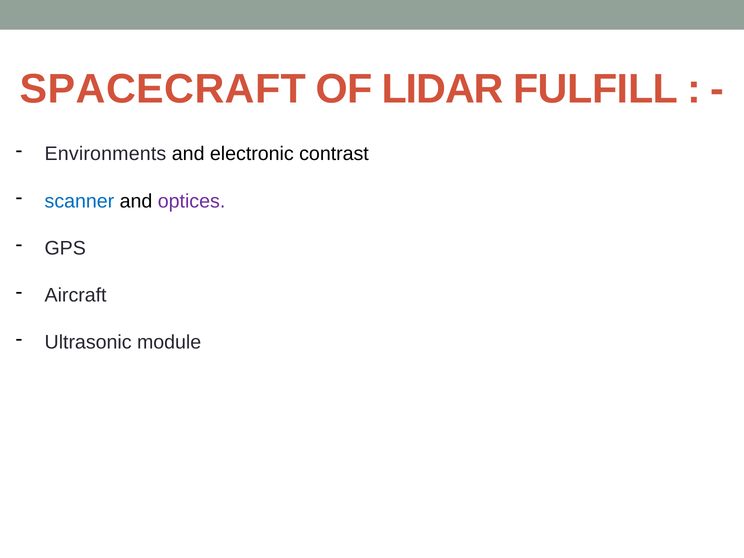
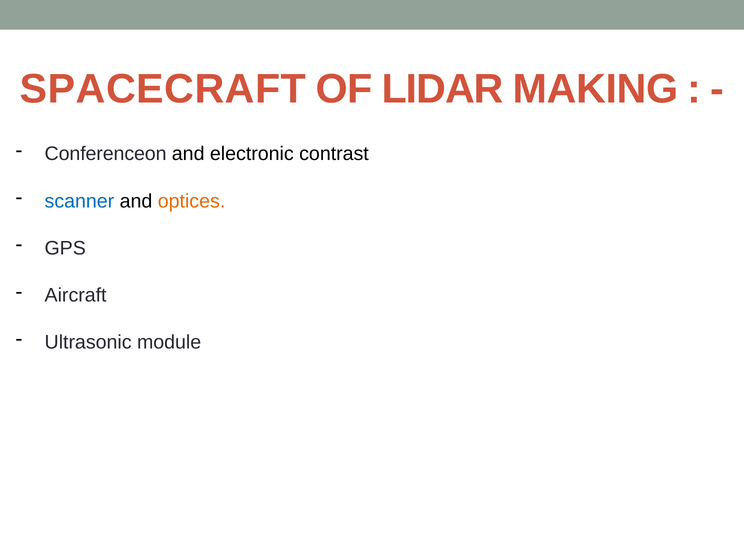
FULFILL: FULFILL -> MAKING
Environments: Environments -> Conferenceon
optices colour: purple -> orange
